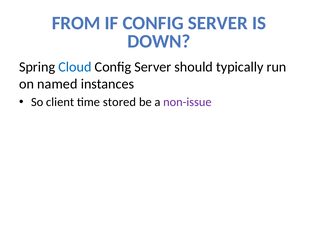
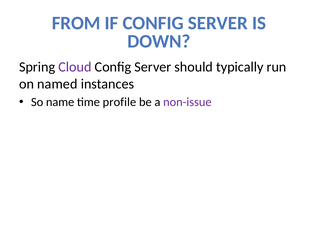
Cloud colour: blue -> purple
client: client -> name
stored: stored -> profile
